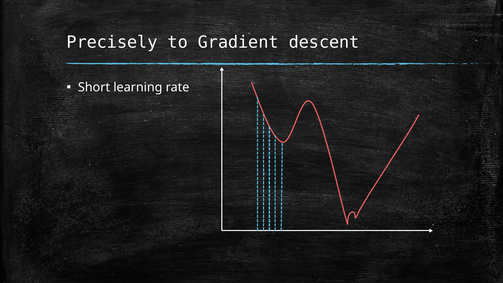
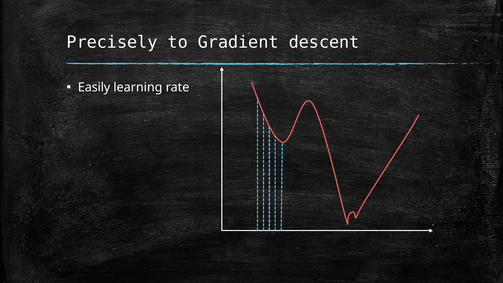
Short: Short -> Easily
